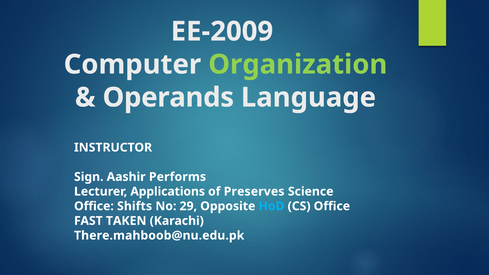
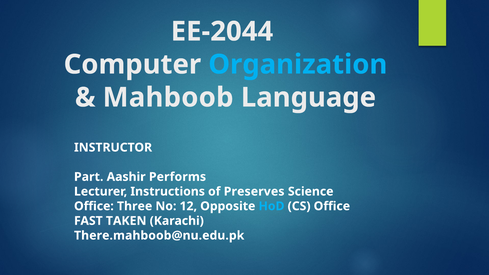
EE-2009: EE-2009 -> EE-2044
Organization colour: light green -> light blue
Operands: Operands -> Mahboob
Sign: Sign -> Part
Applications: Applications -> Instructions
Shifts: Shifts -> Three
29: 29 -> 12
